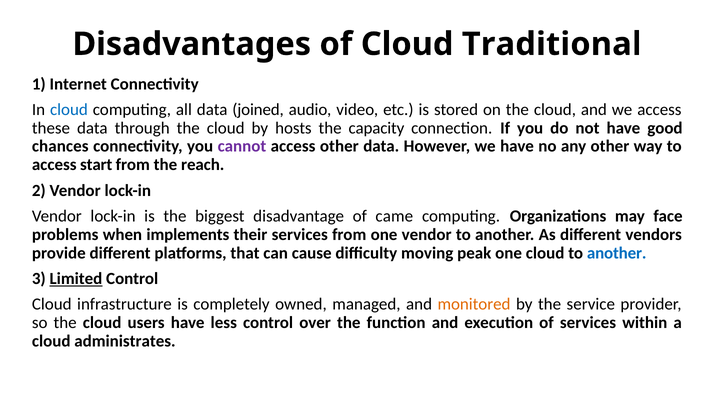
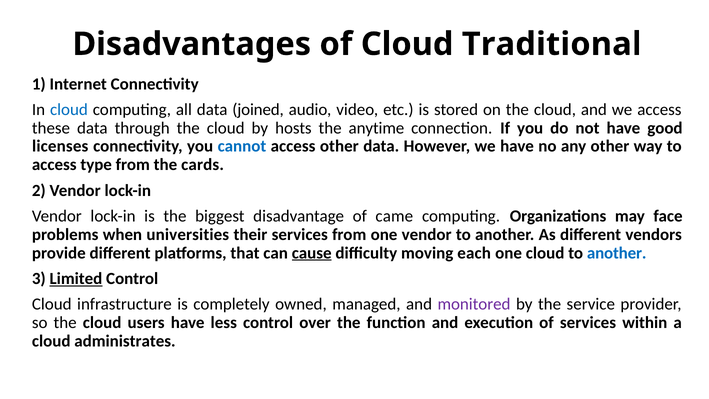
capacity: capacity -> anytime
chances: chances -> licenses
cannot colour: purple -> blue
start: start -> type
reach: reach -> cards
implements: implements -> universities
cause underline: none -> present
peak: peak -> each
monitored colour: orange -> purple
